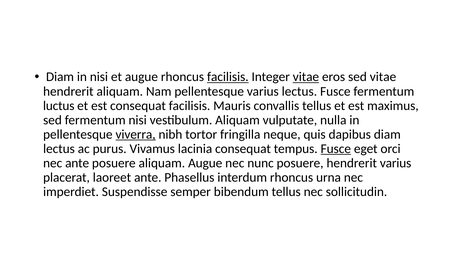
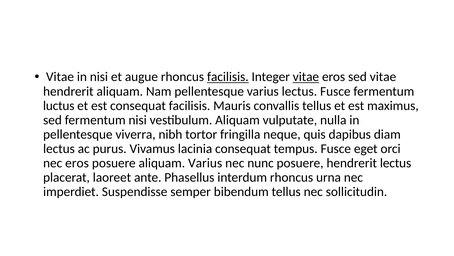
Diam at (60, 77): Diam -> Vitae
viverra underline: present -> none
Fusce at (336, 148) underline: present -> none
nec ante: ante -> eros
aliquam Augue: Augue -> Varius
hendrerit varius: varius -> lectus
